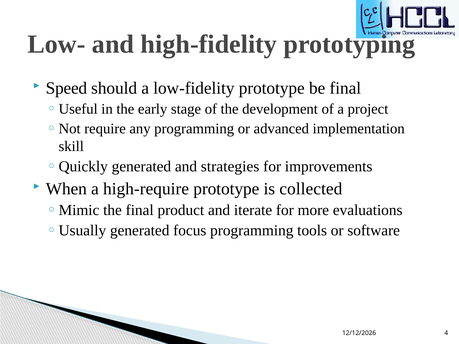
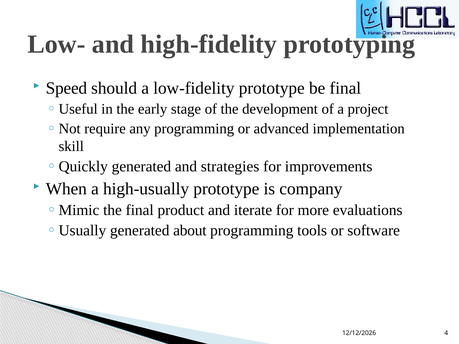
high-require: high-require -> high-usually
collected: collected -> company
focus: focus -> about
